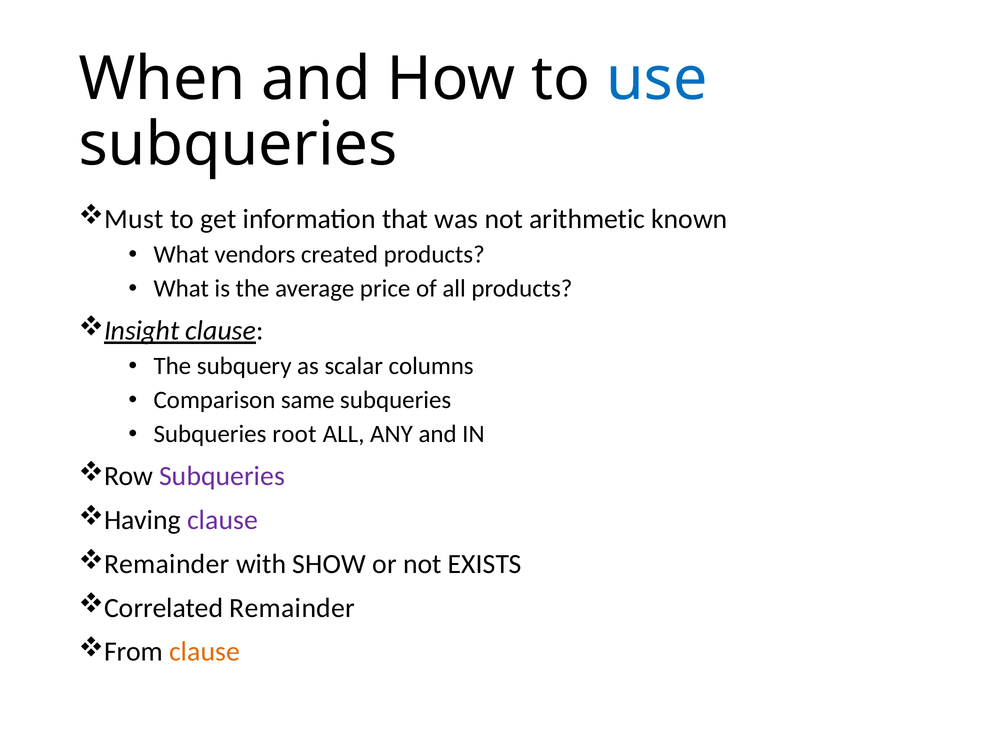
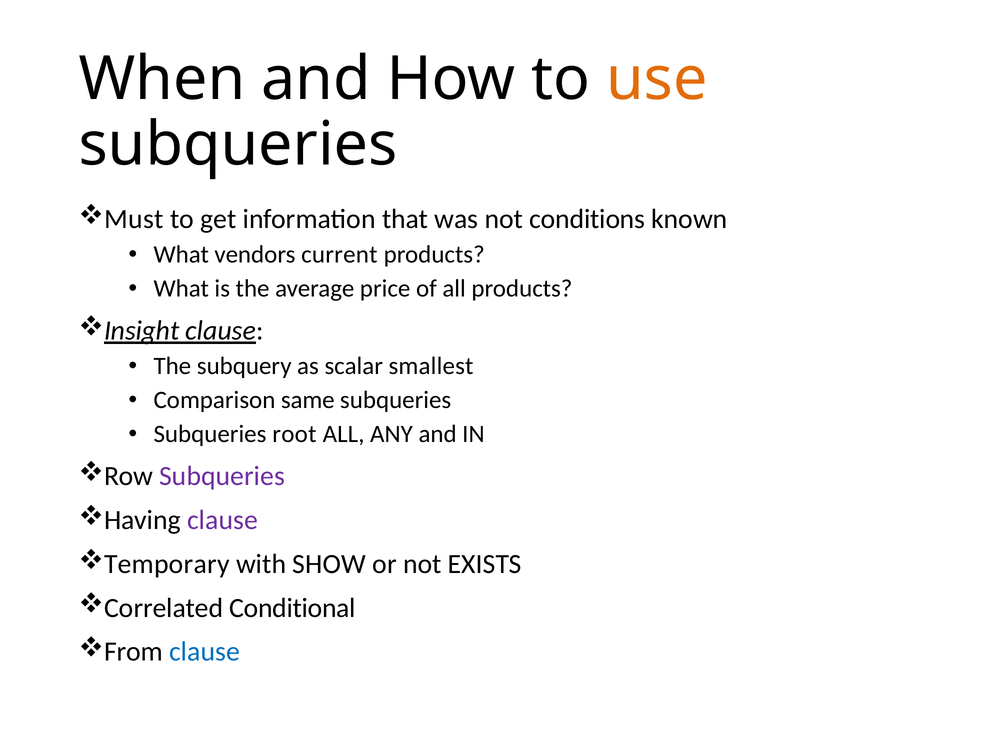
use colour: blue -> orange
arithmetic: arithmetic -> conditions
created: created -> current
columns: columns -> smallest
Remainder at (167, 564): Remainder -> Temporary
Correlated Remainder: Remainder -> Conditional
clause at (205, 652) colour: orange -> blue
